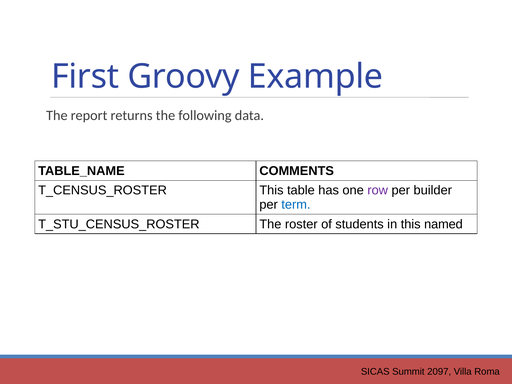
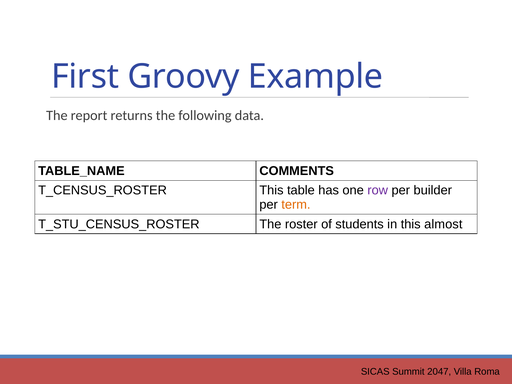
term colour: blue -> orange
named: named -> almost
2097: 2097 -> 2047
